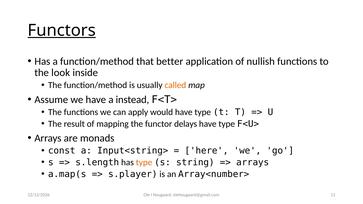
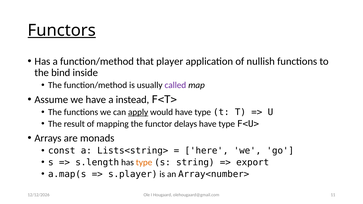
better: better -> player
look: look -> bind
called colour: orange -> purple
apply underline: none -> present
Input<string>: Input<string> -> Lists<string>
arrays at (253, 162): arrays -> export
